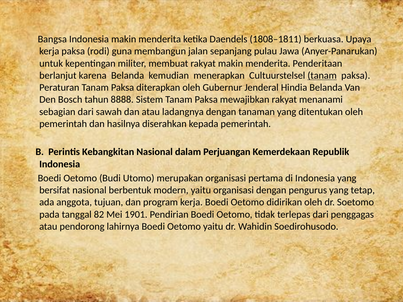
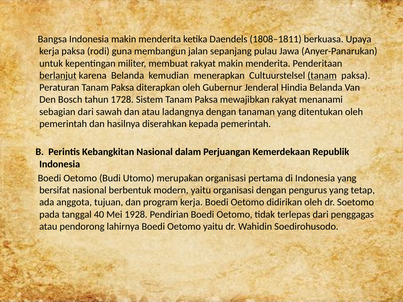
berlanjut underline: none -> present
8888: 8888 -> 1728
82: 82 -> 40
1901: 1901 -> 1928
